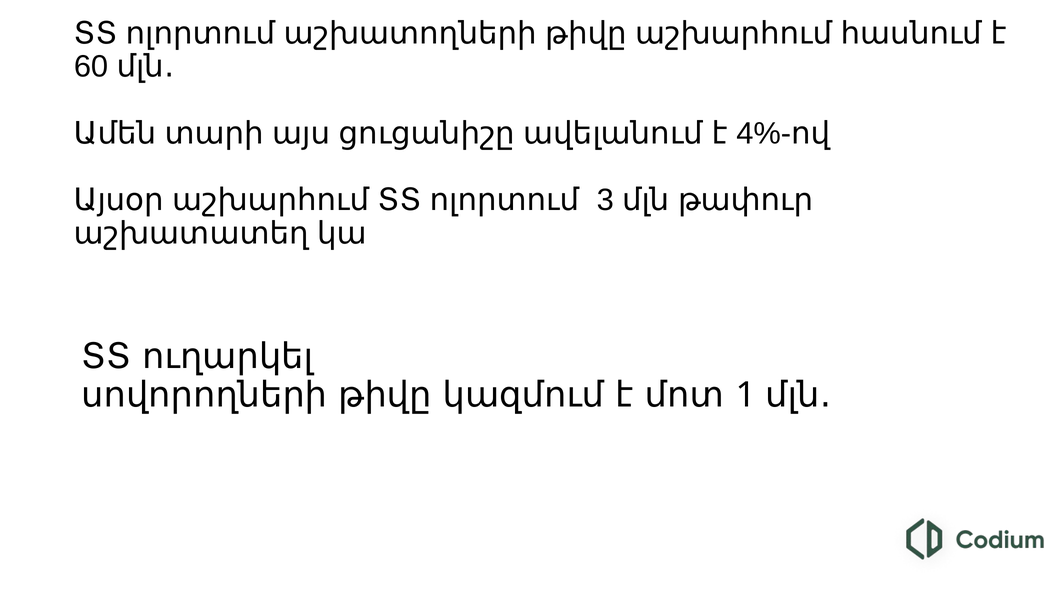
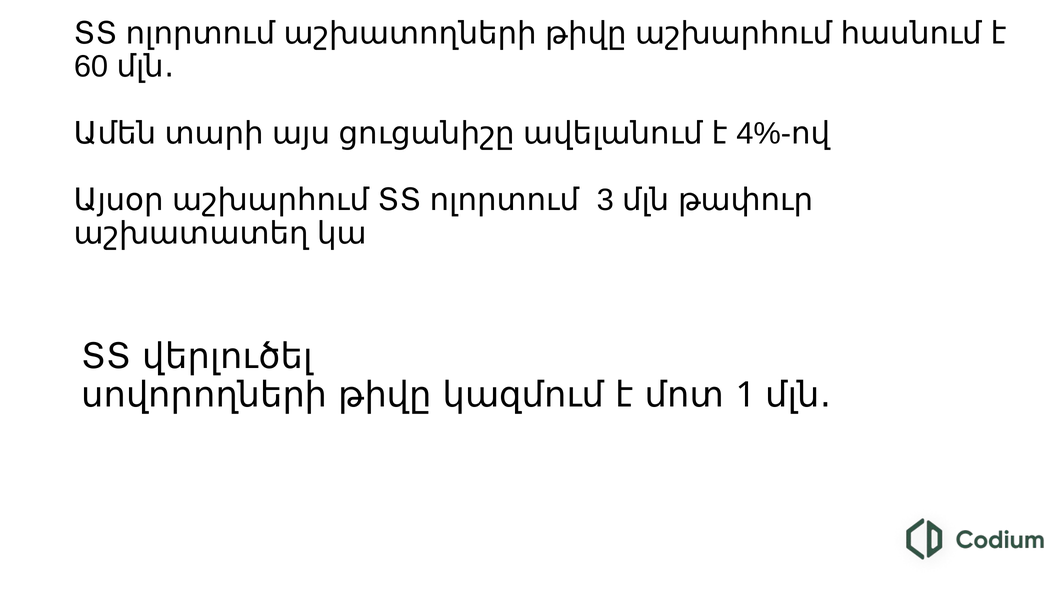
ուղարկել: ուղարկել -> վերլուծել
